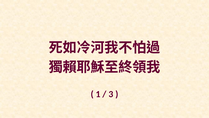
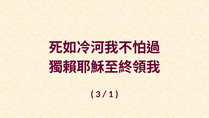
1: 1 -> 3
3: 3 -> 1
